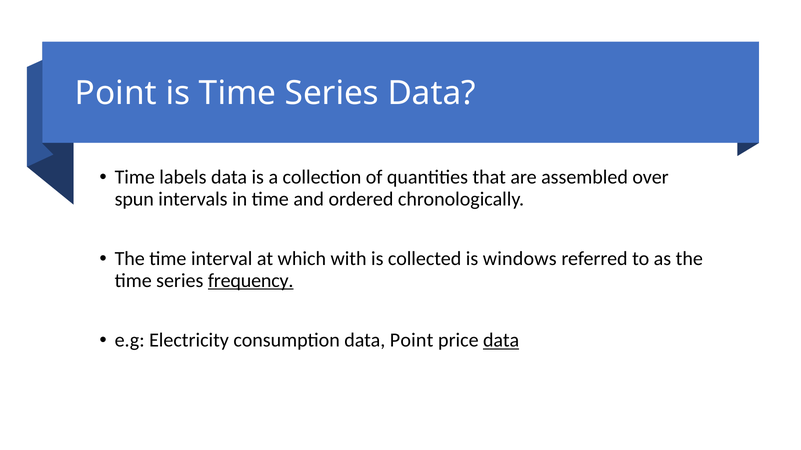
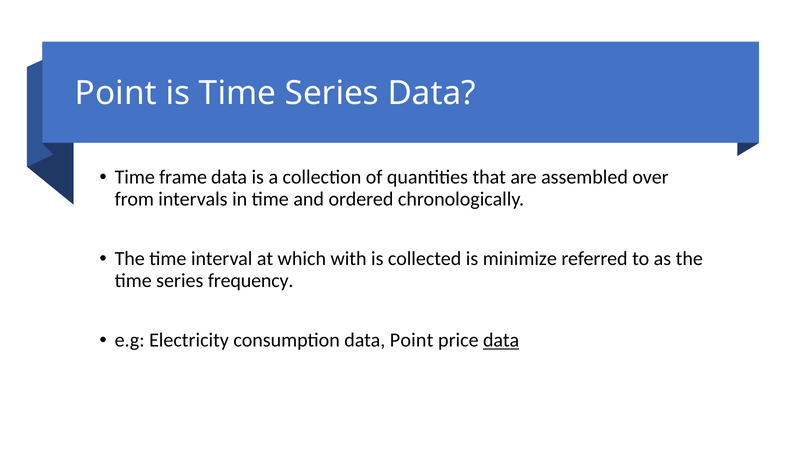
labels: labels -> frame
spun: spun -> from
windows: windows -> minimize
frequency underline: present -> none
